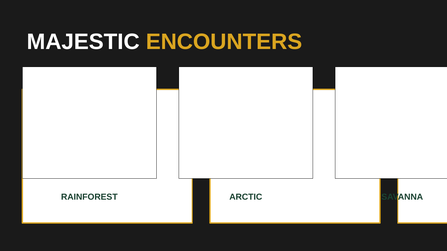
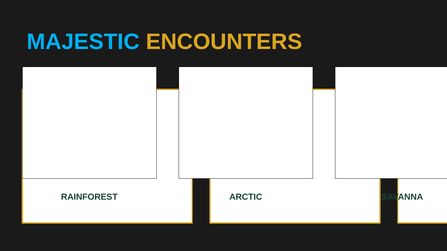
MAJESTIC colour: white -> light blue
